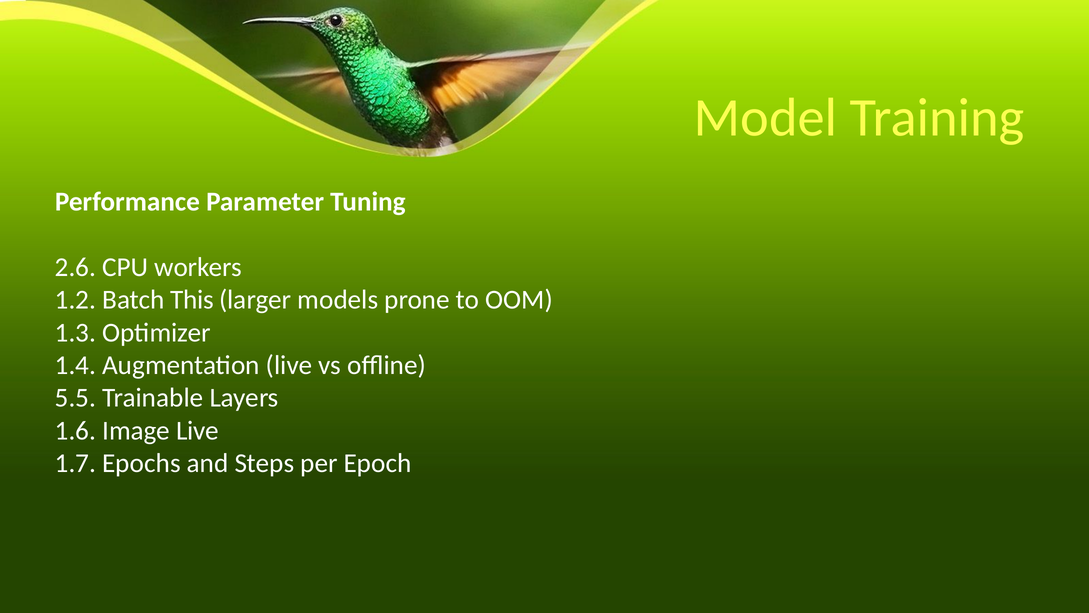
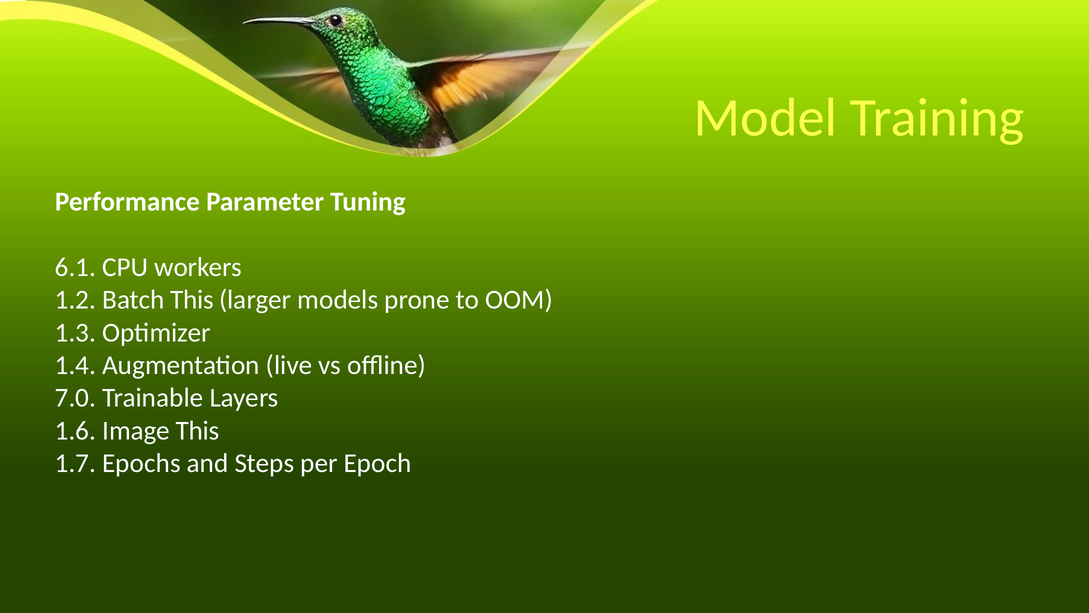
2.6: 2.6 -> 6.1
5.5: 5.5 -> 7.0
Image Live: Live -> This
